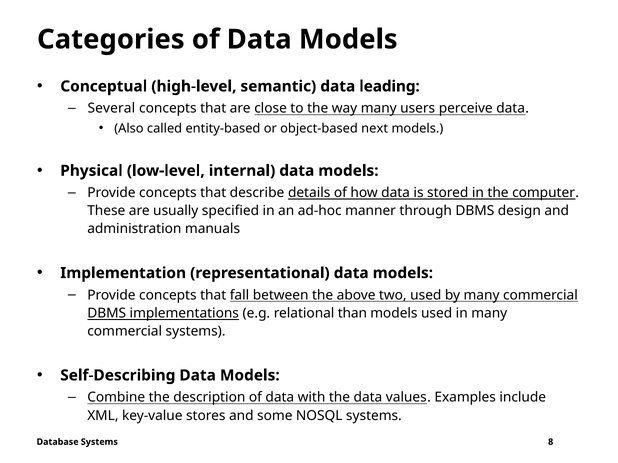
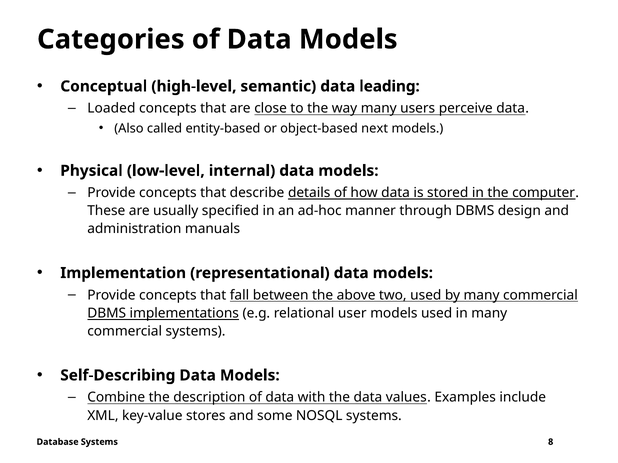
Several: Several -> Loaded
than: than -> user
